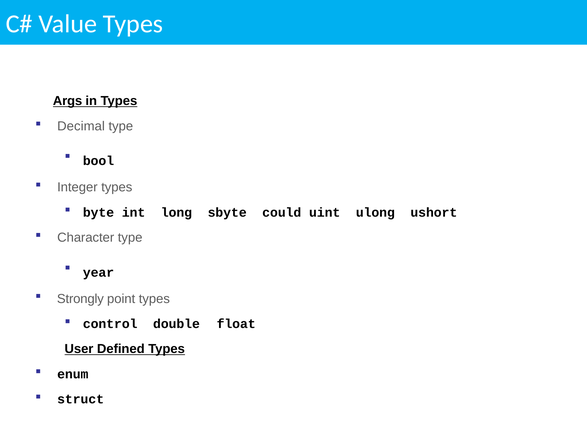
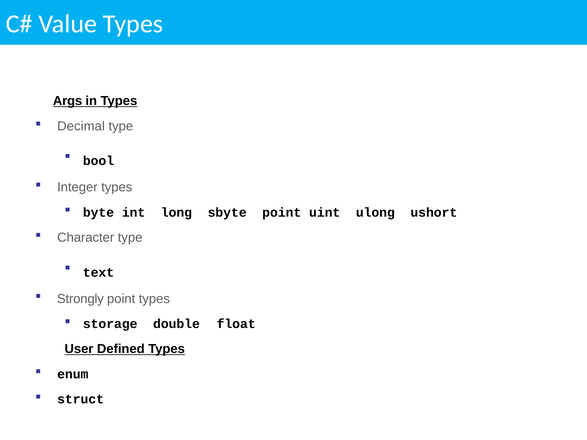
sbyte could: could -> point
year: year -> text
control: control -> storage
